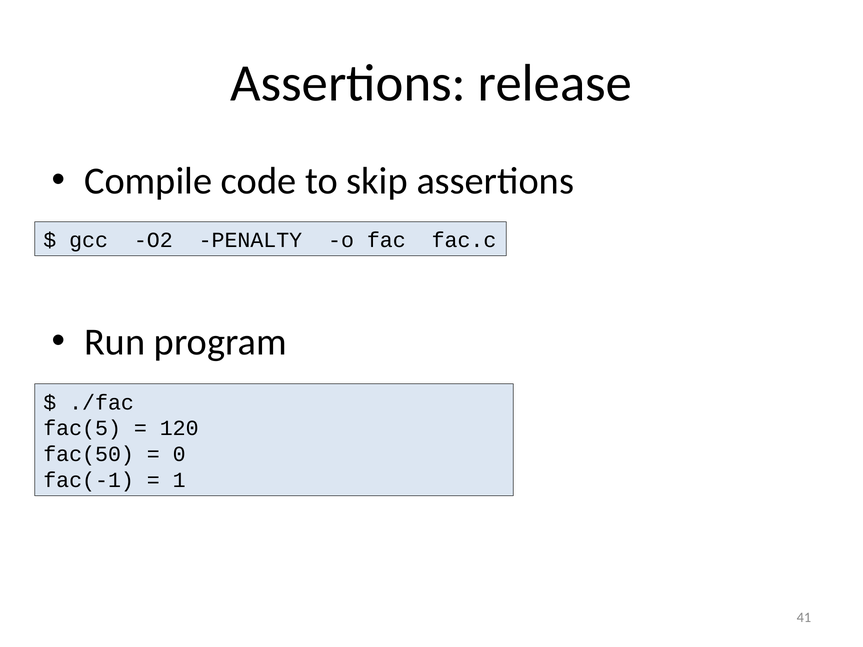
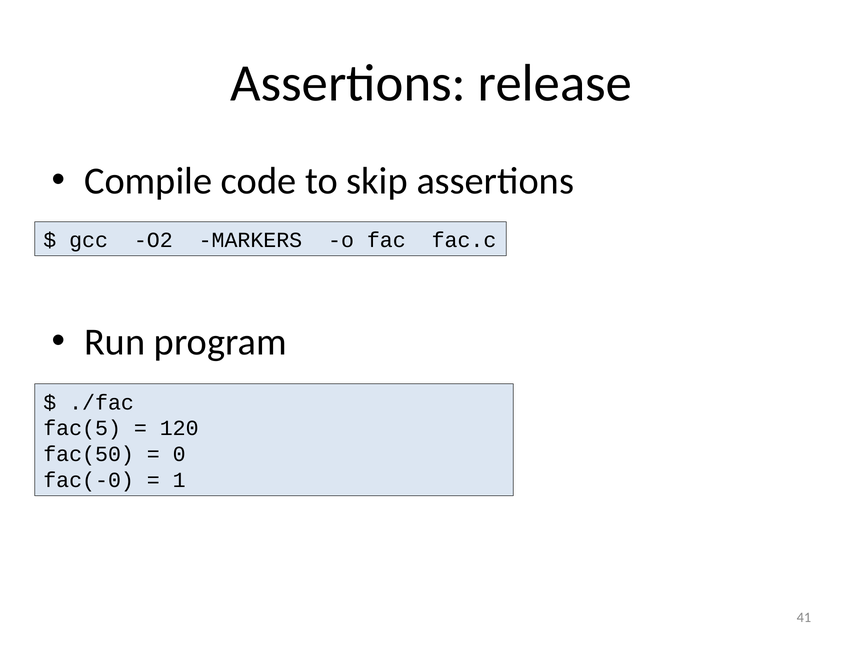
PENALTY: PENALTY -> MARKERS
fac(-1: fac(-1 -> fac(-0
